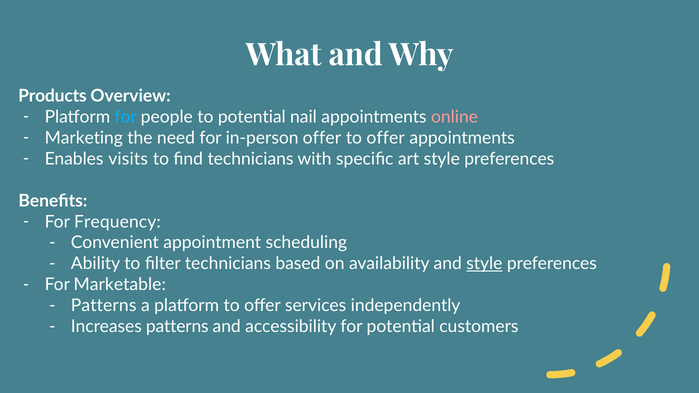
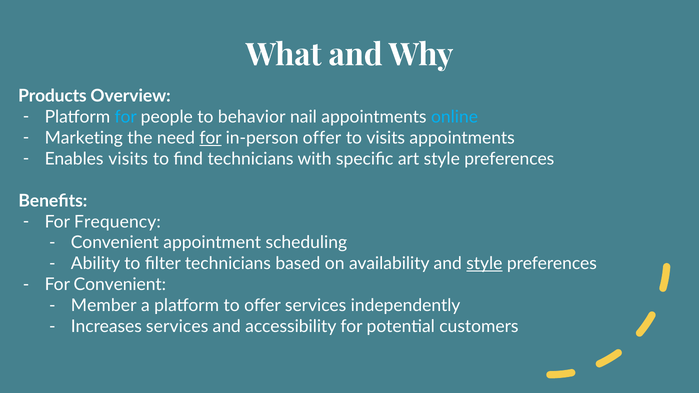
to potential: potential -> behavior
online colour: pink -> light blue
for at (211, 138) underline: none -> present
offer at (386, 138): offer -> visits
For Marketable: Marketable -> Convenient
Patterns at (104, 306): Patterns -> Member
Increases patterns: patterns -> services
